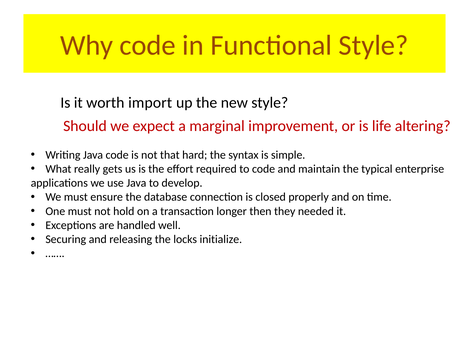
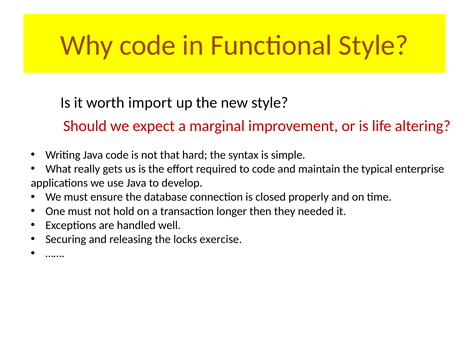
initialize: initialize -> exercise
